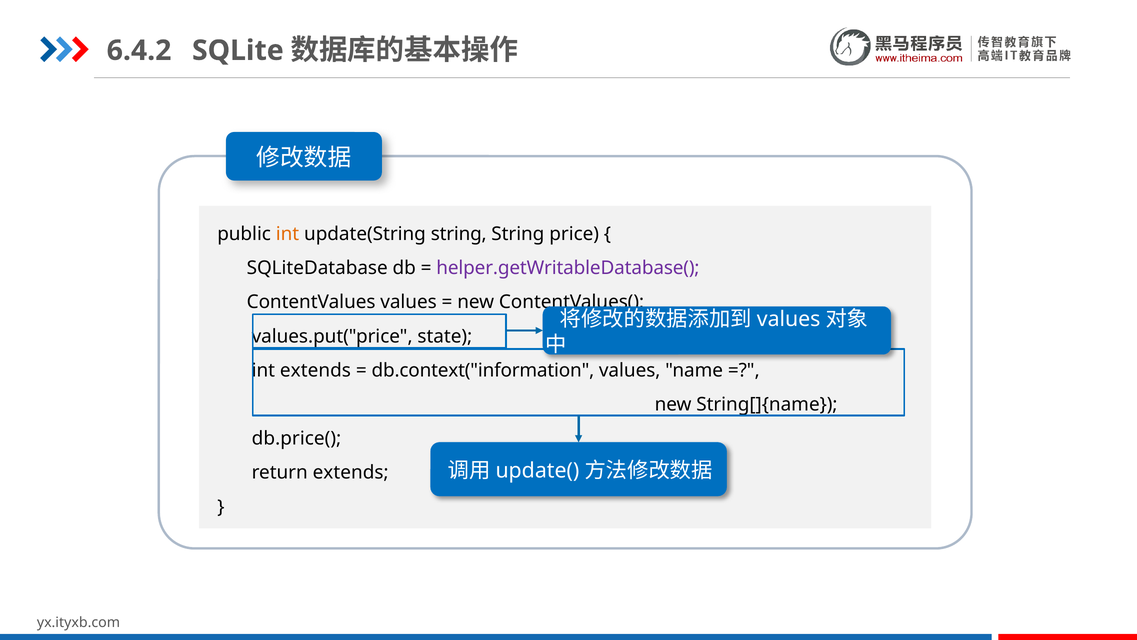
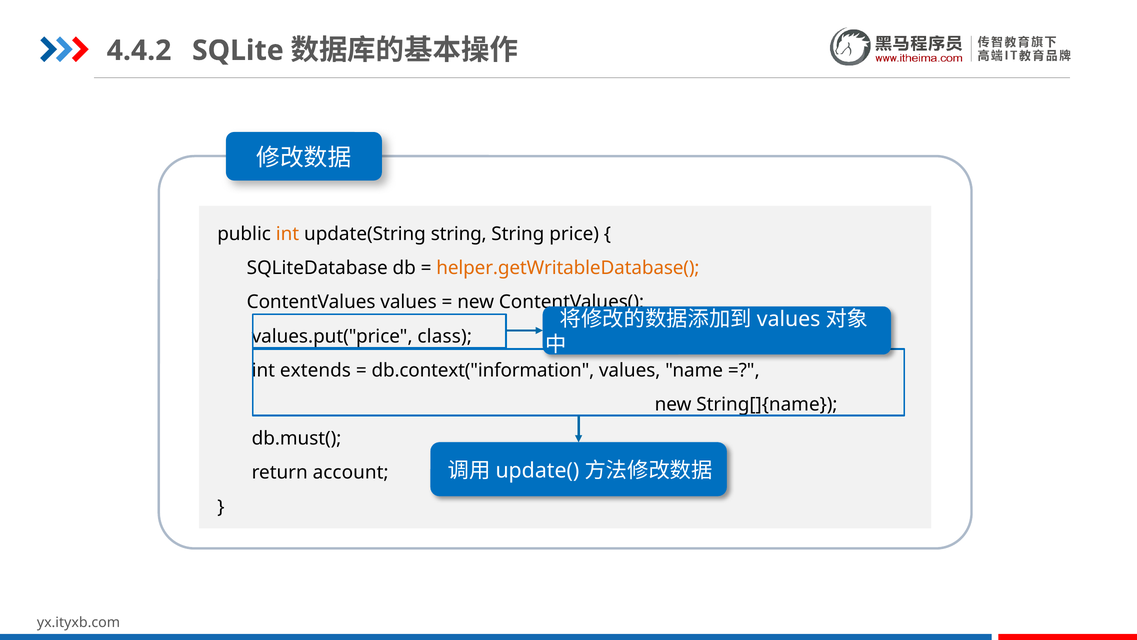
6.4.2: 6.4.2 -> 4.4.2
helper.getWritableDatabase( colour: purple -> orange
state: state -> class
db.price(: db.price( -> db.must(
return extends: extends -> account
